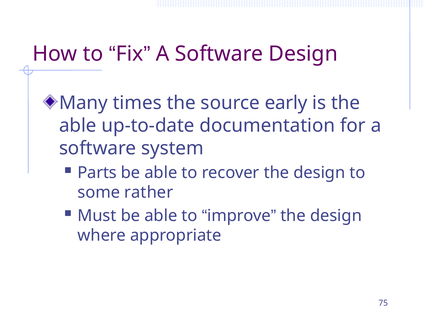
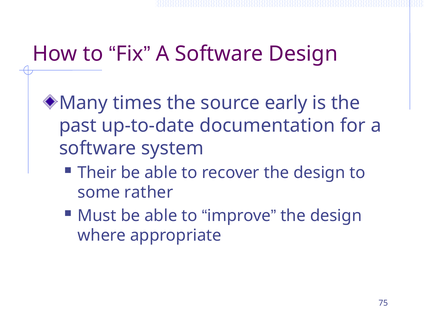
able at (78, 126): able -> past
Parts: Parts -> Their
